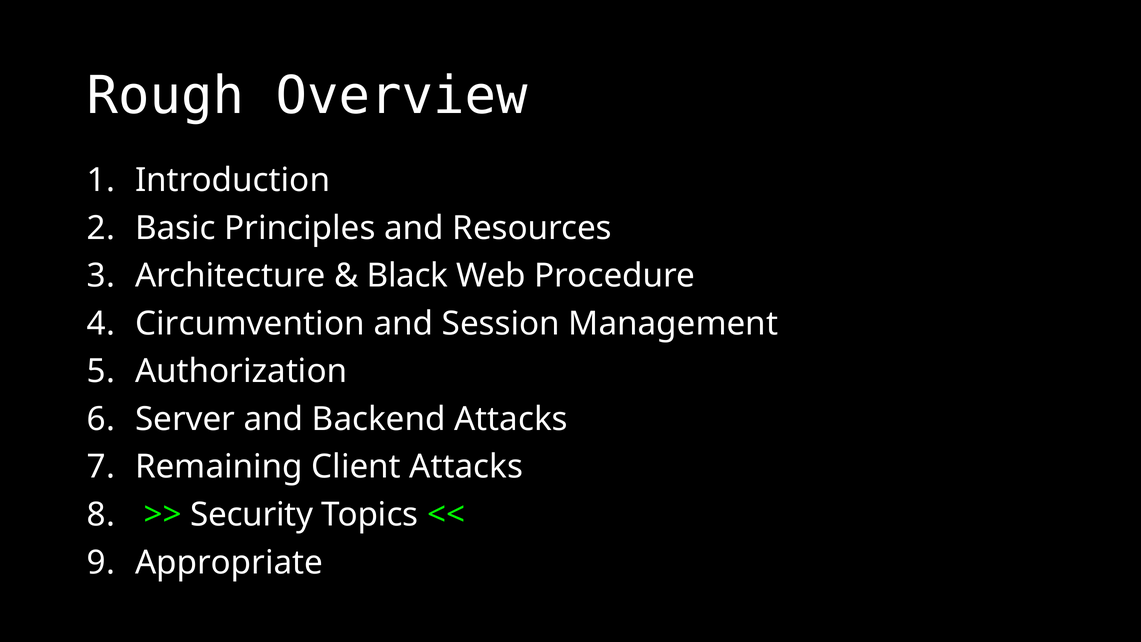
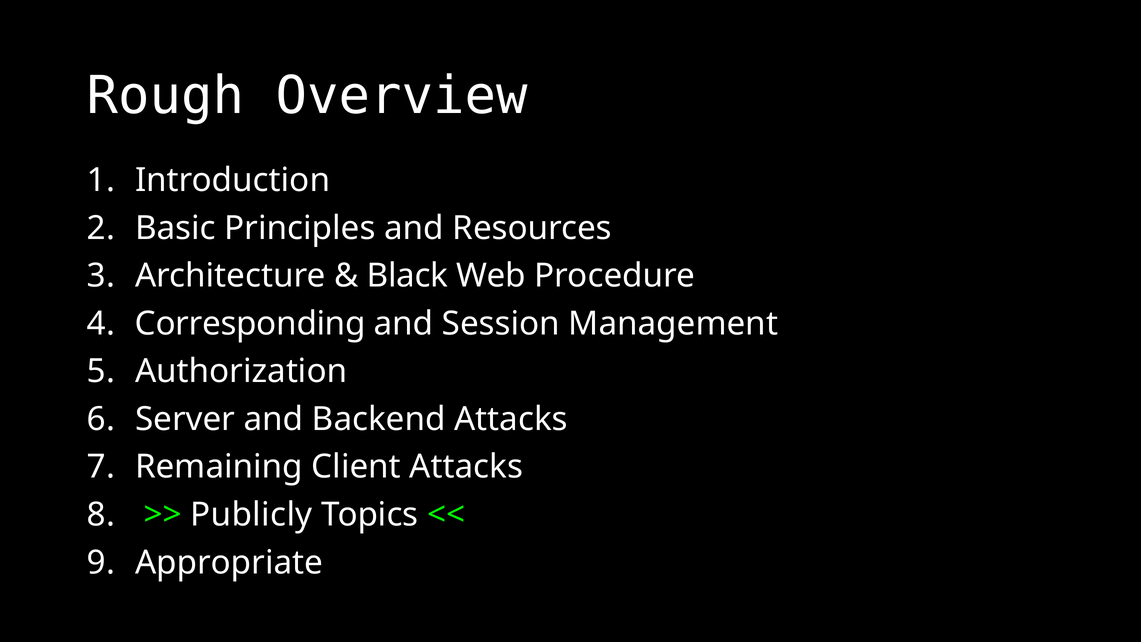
Circumvention: Circumvention -> Corresponding
Security: Security -> Publicly
